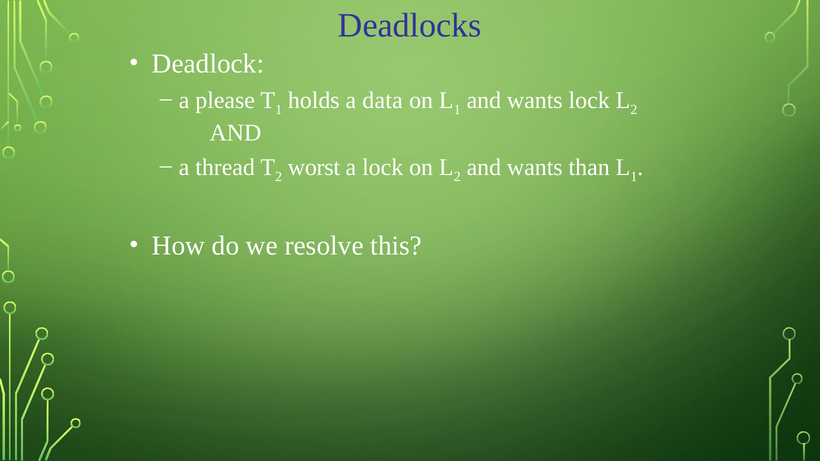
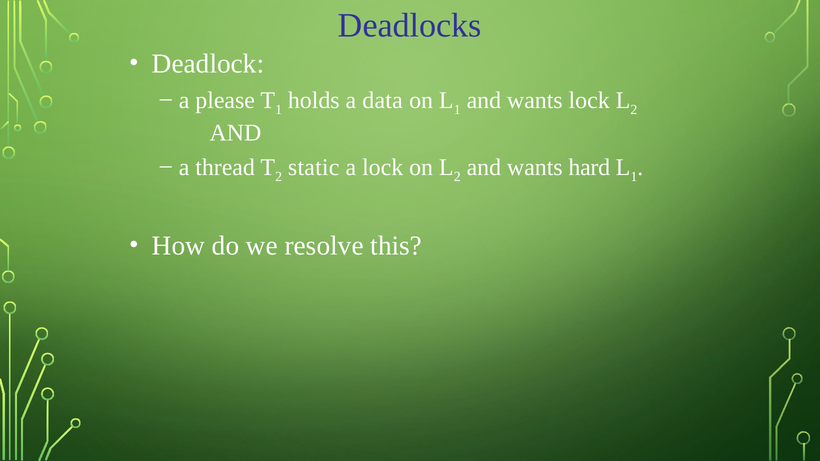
worst: worst -> static
than: than -> hard
